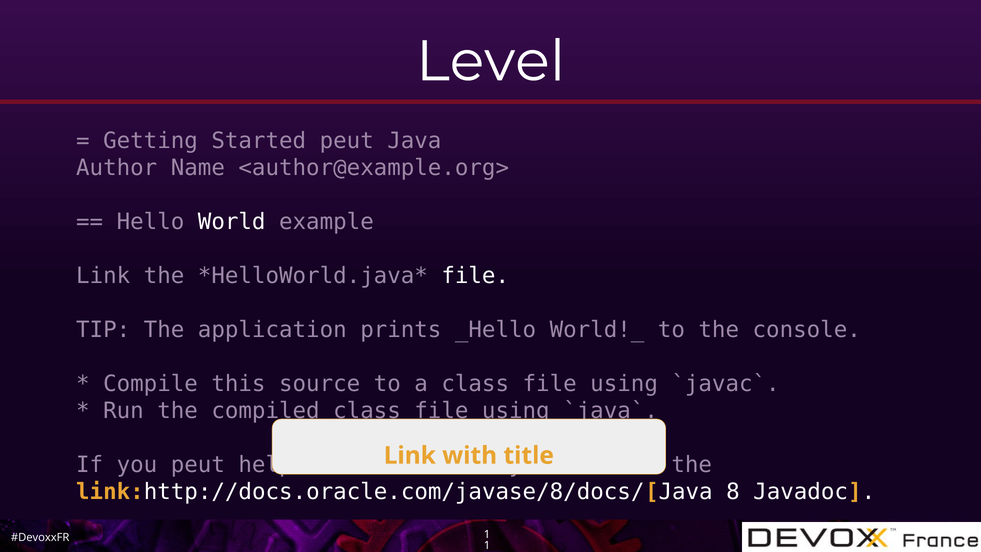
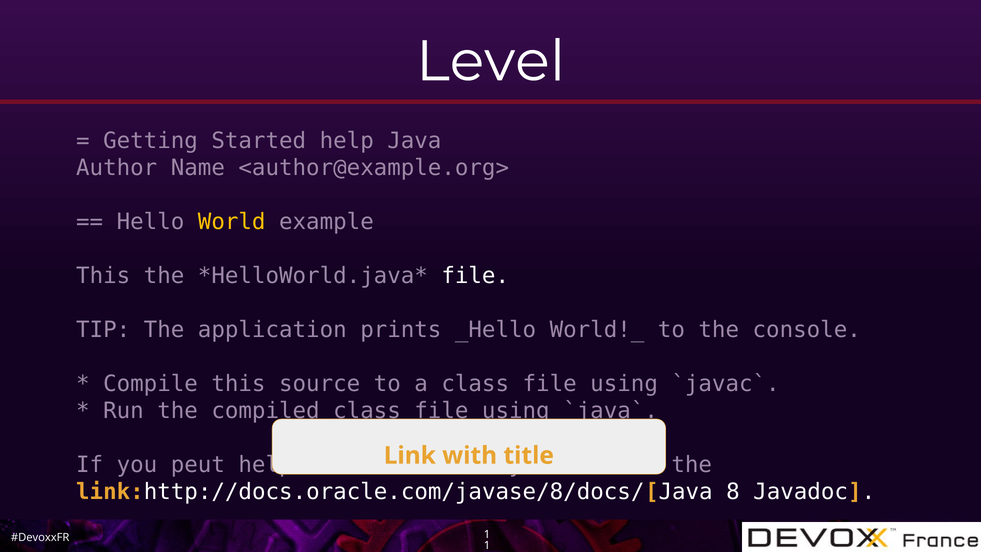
Started peut: peut -> help
World colour: white -> yellow
Link at (103, 276): Link -> This
